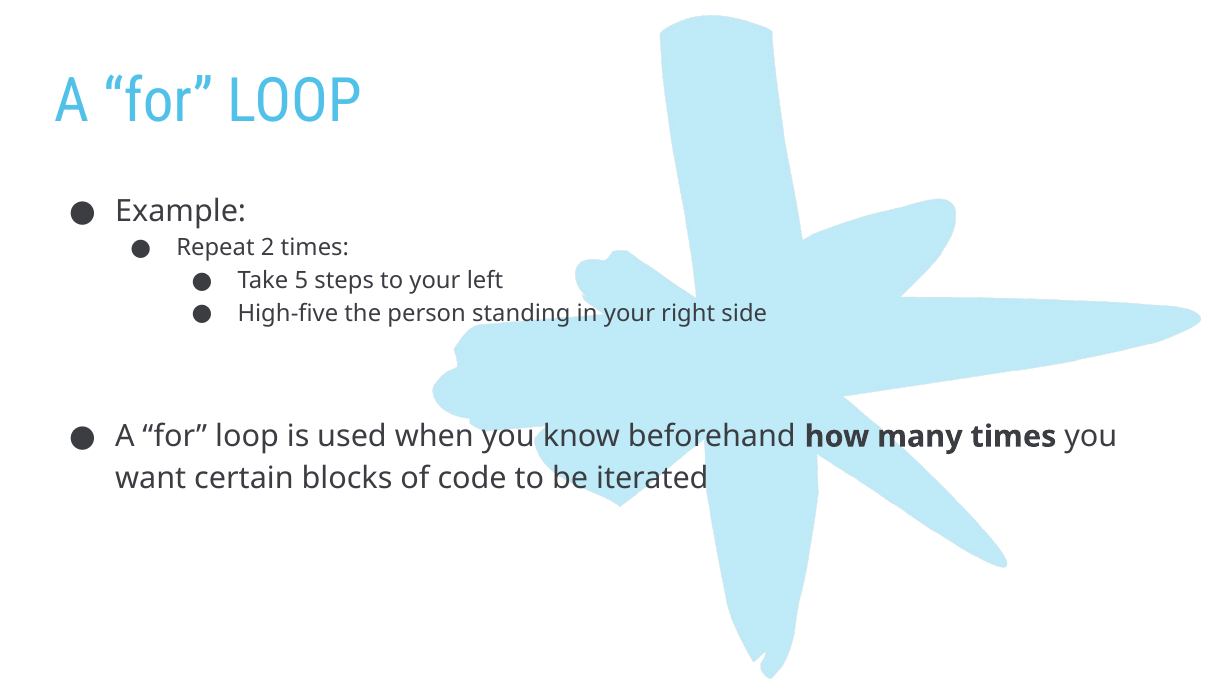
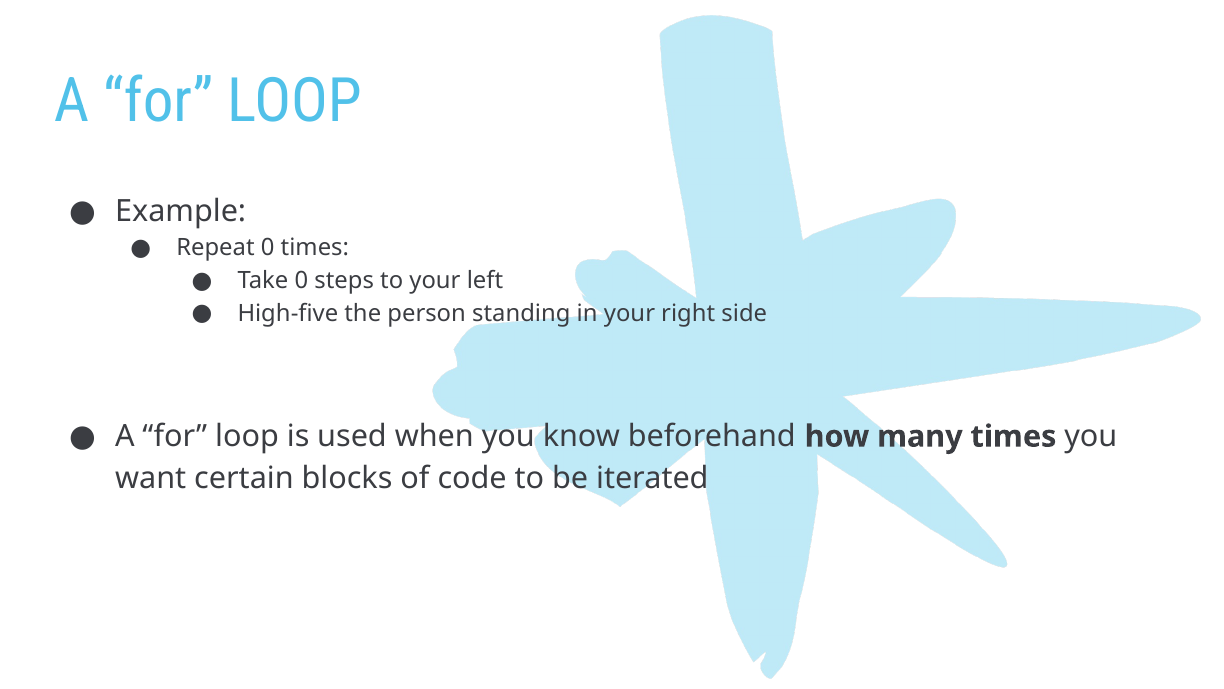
Repeat 2: 2 -> 0
Take 5: 5 -> 0
